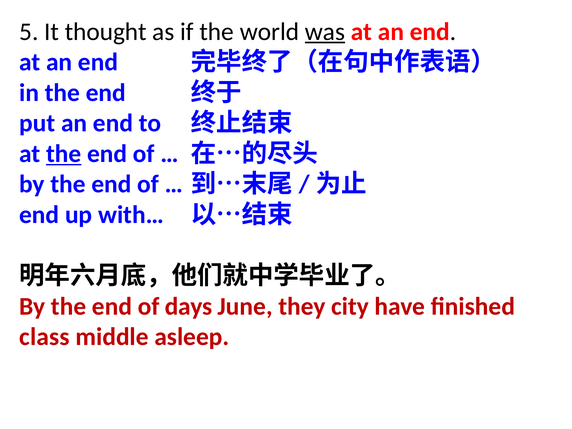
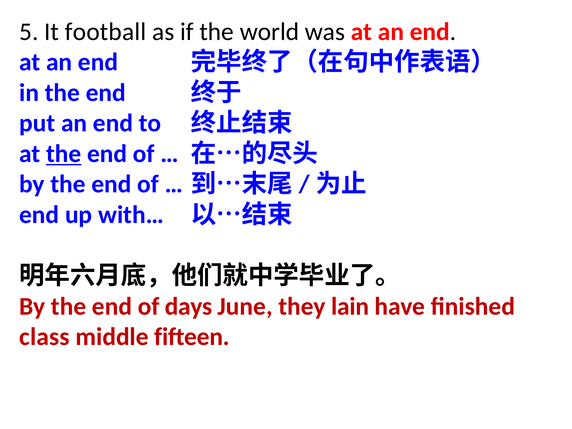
thought: thought -> football
was underline: present -> none
city: city -> lain
asleep: asleep -> fifteen
